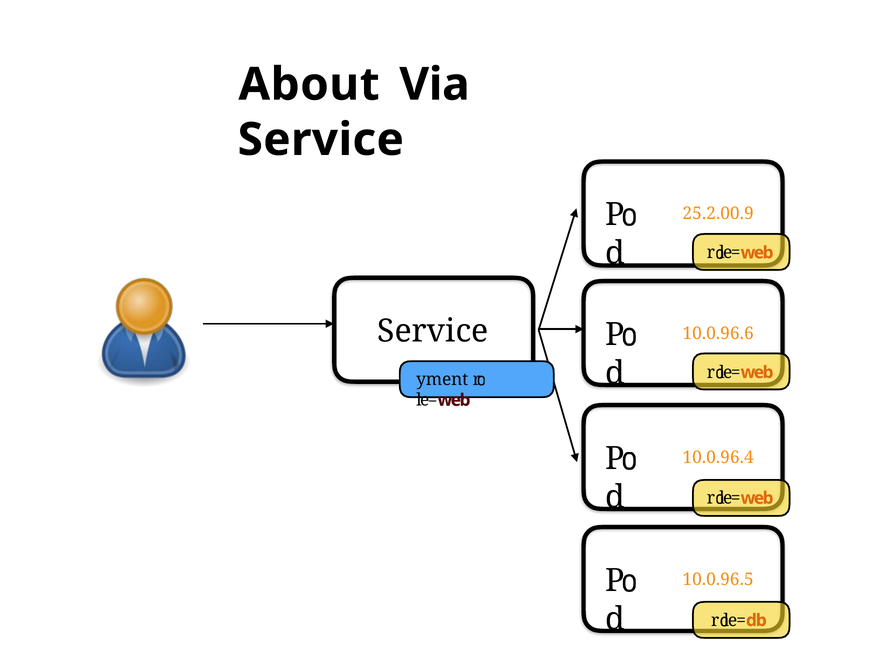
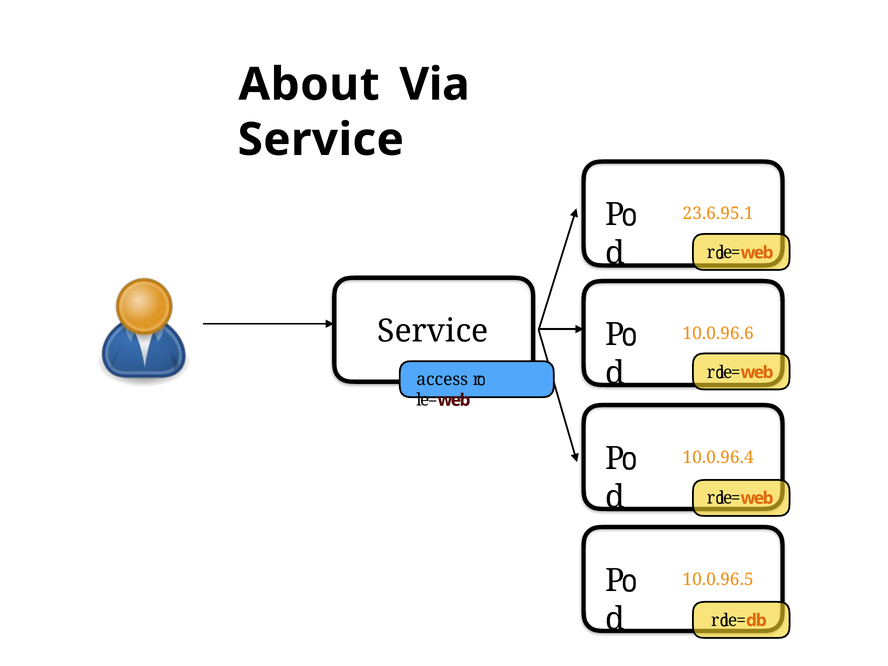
25.2.00.9: 25.2.00.9 -> 23.6.95.1
yment: yment -> access
